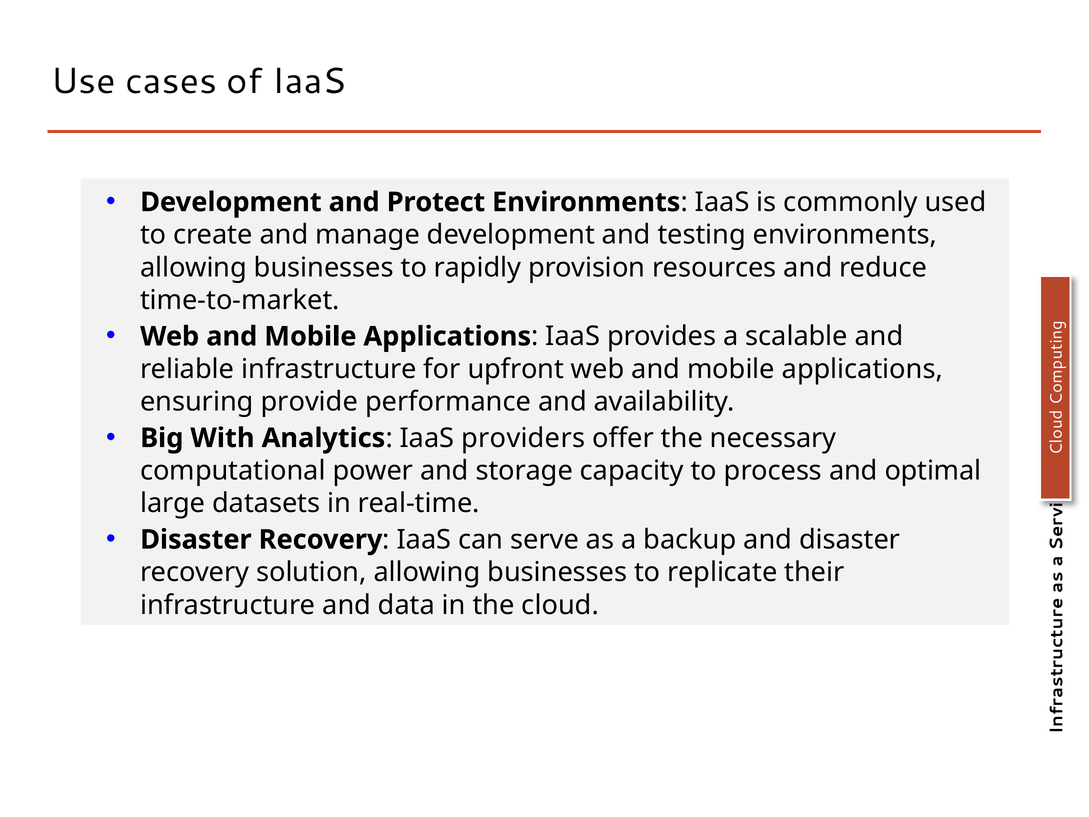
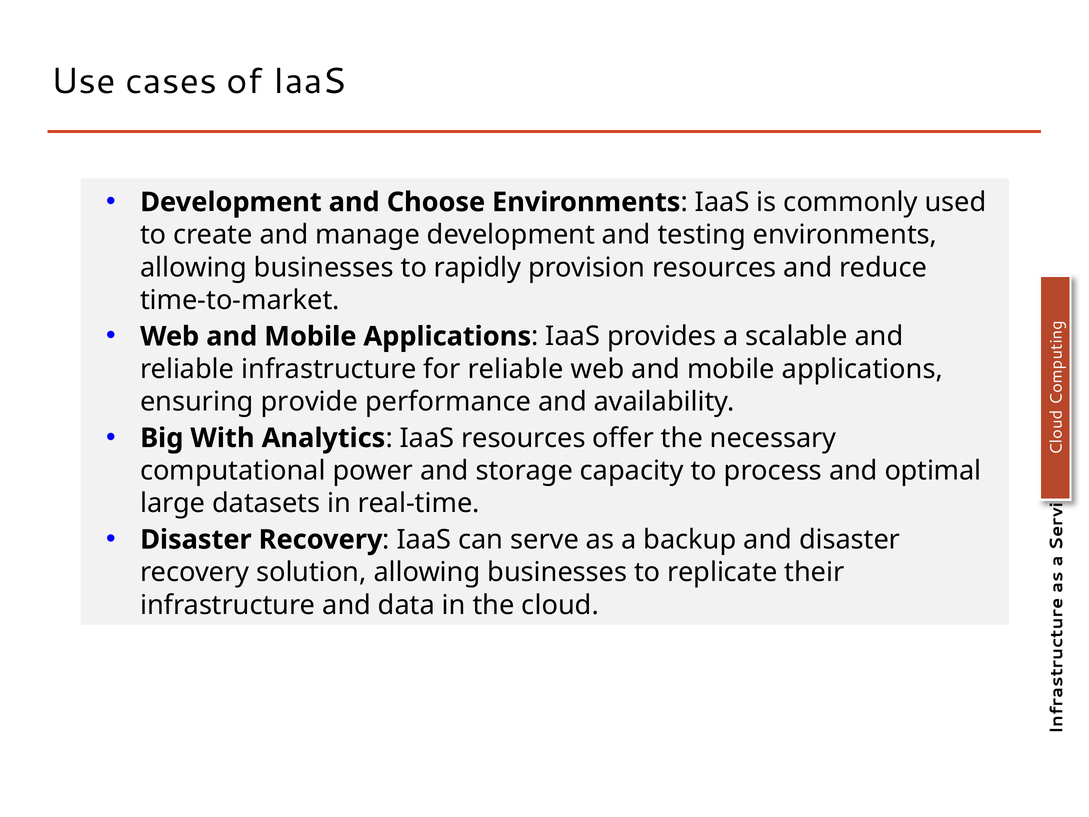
Protect: Protect -> Choose
for upfront: upfront -> reliable
IaaS providers: providers -> resources
